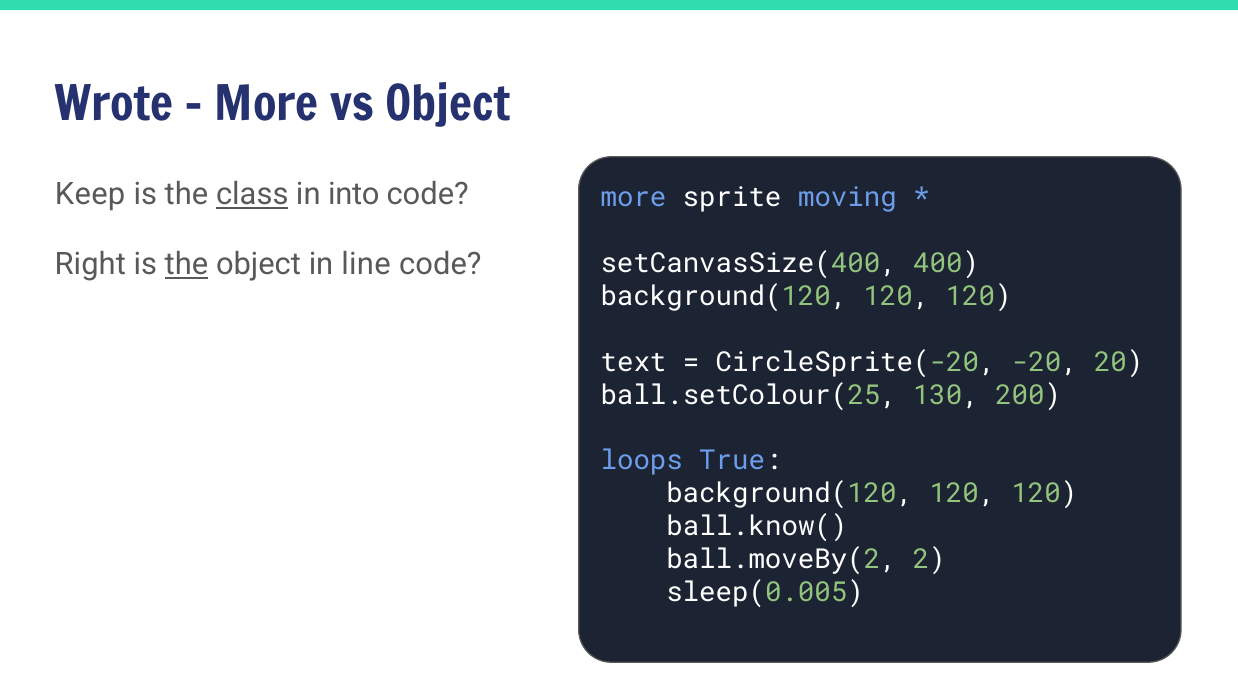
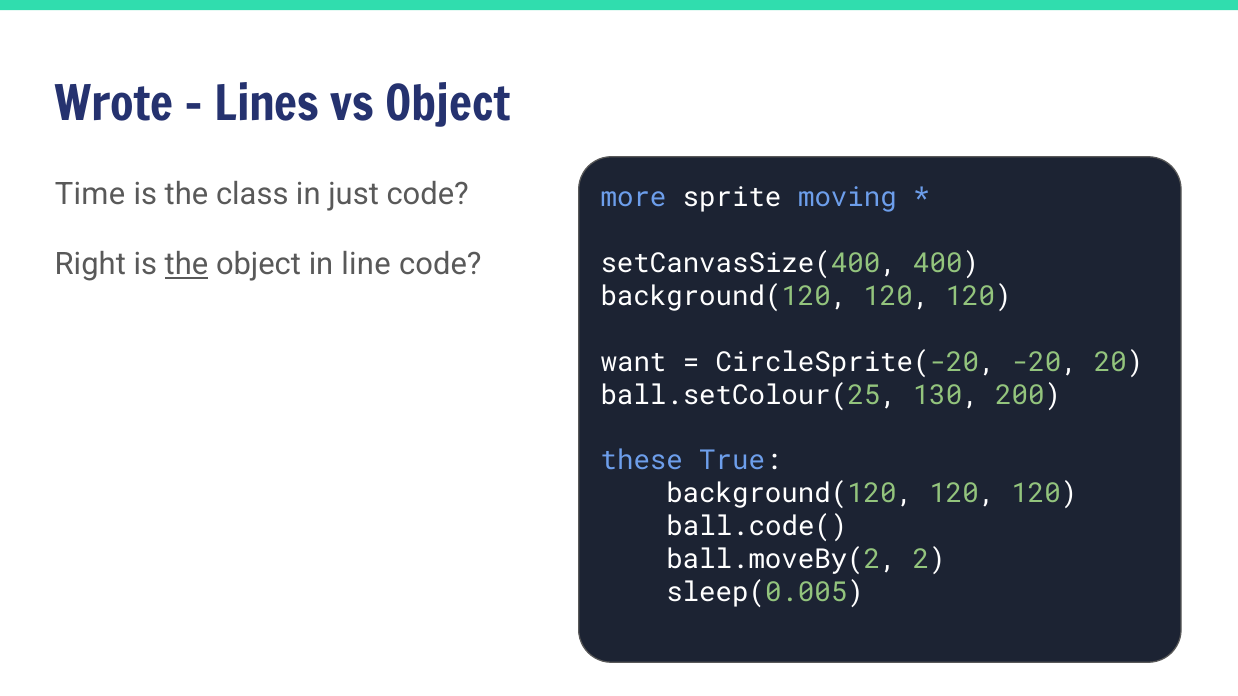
More at (267, 105): More -> Lines
Keep: Keep -> Time
class underline: present -> none
into: into -> just
text: text -> want
loops: loops -> these
ball.know(: ball.know( -> ball.code(
